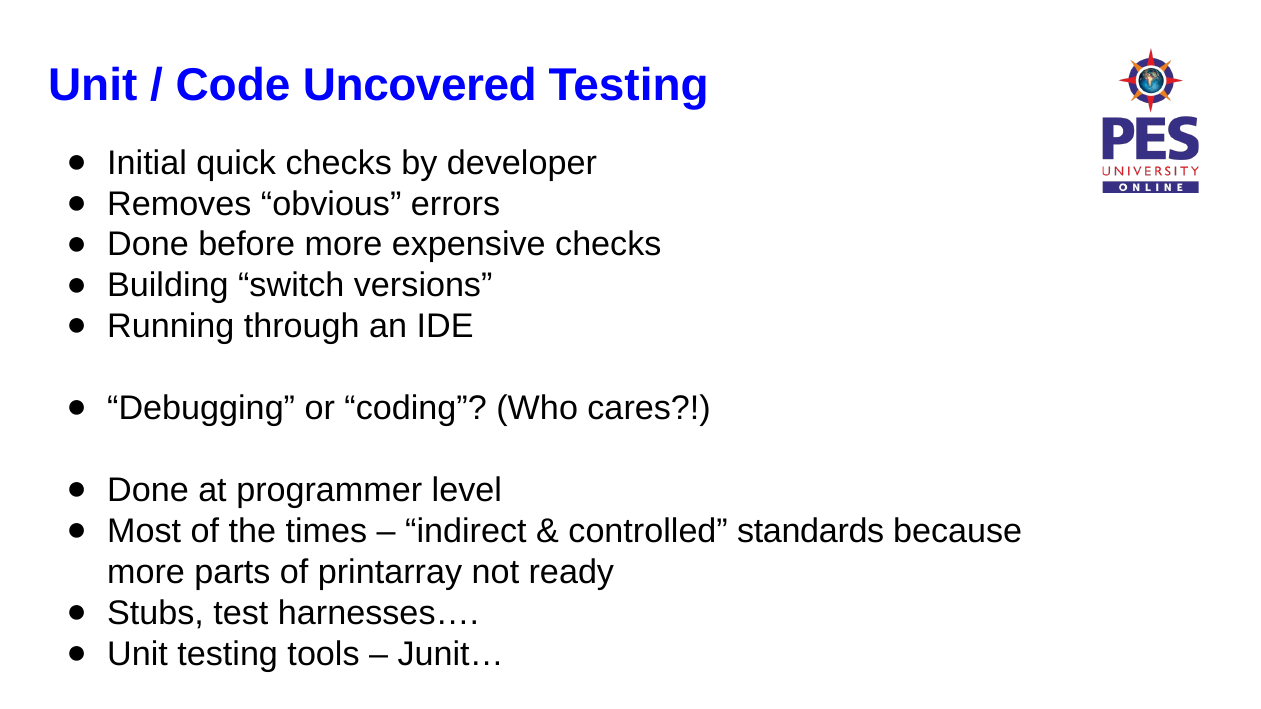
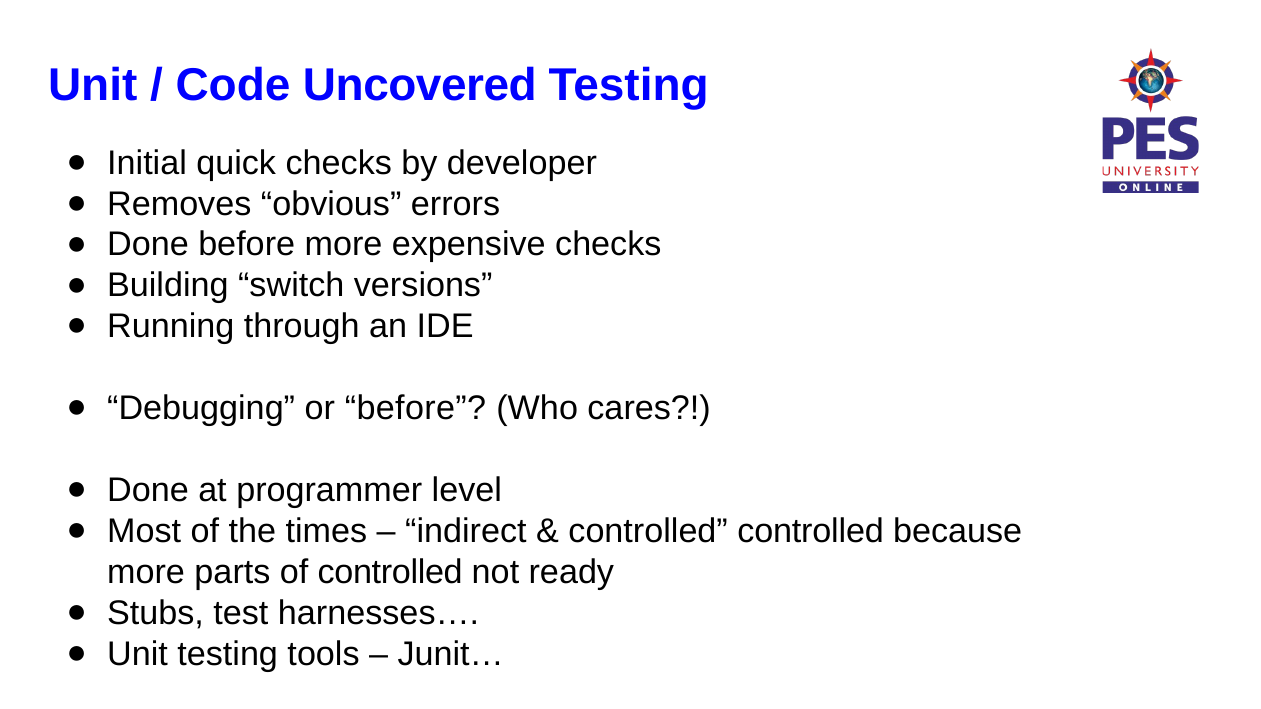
or coding: coding -> before
controlled standards: standards -> controlled
of printarray: printarray -> controlled
